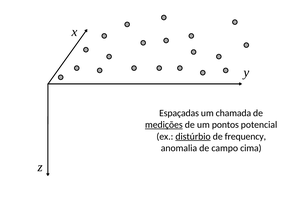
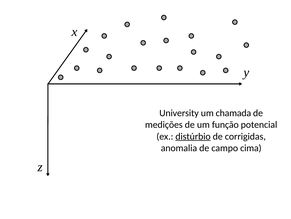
Espaçadas: Espaçadas -> University
medições underline: present -> none
pontos: pontos -> função
frequency: frequency -> corrigidas
